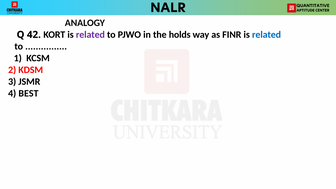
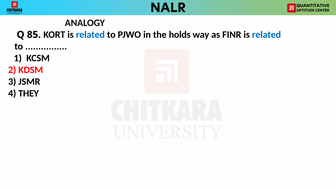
42: 42 -> 85
related at (90, 35) colour: purple -> blue
BEST: BEST -> THEY
